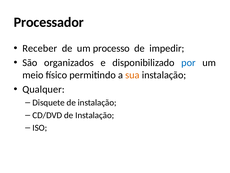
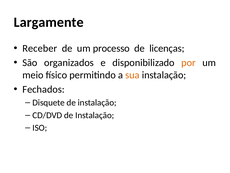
Processador: Processador -> Largamente
impedir: impedir -> licenças
por colour: blue -> orange
Qualquer: Qualquer -> Fechados
